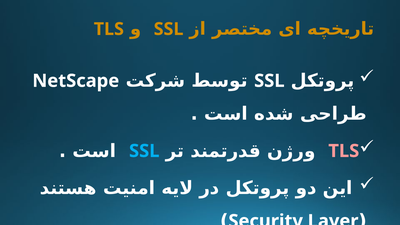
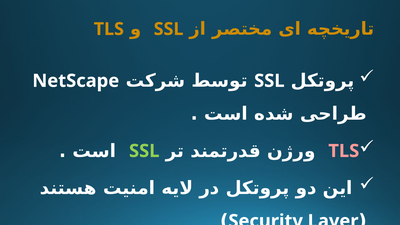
SSL at (144, 151) colour: light blue -> light green
